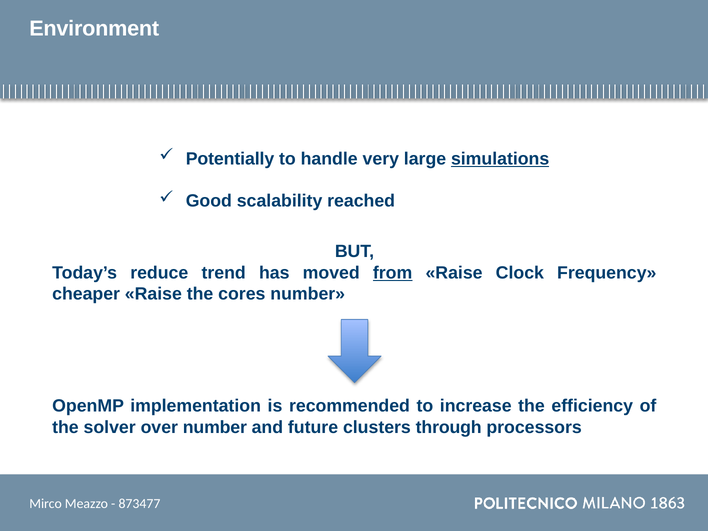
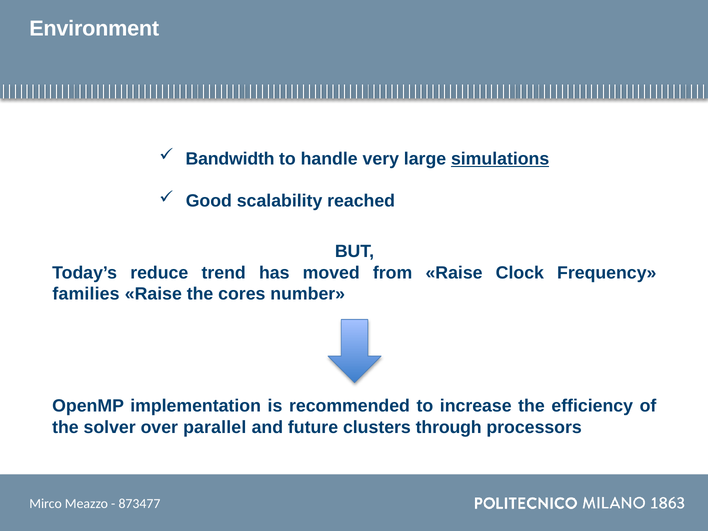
Potentially: Potentially -> Bandwidth
from underline: present -> none
cheaper: cheaper -> families
over number: number -> parallel
